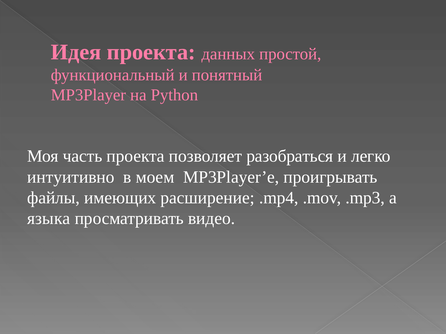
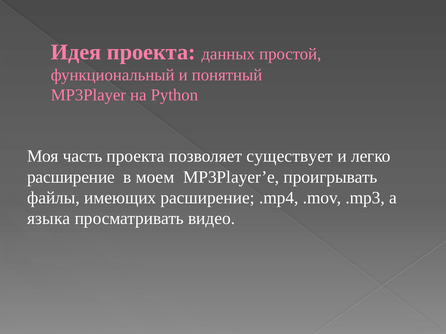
разобраться: разобраться -> существует
интуитивно at (71, 177): интуитивно -> расширение
